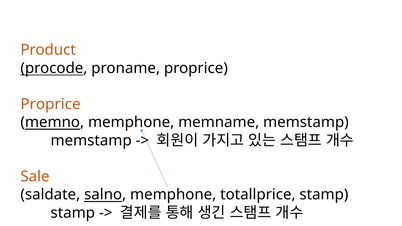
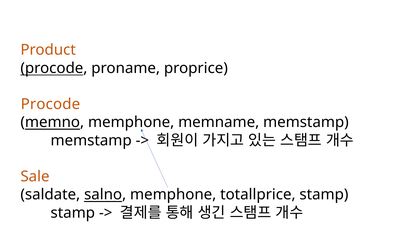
Proprice at (51, 104): Proprice -> Procode
